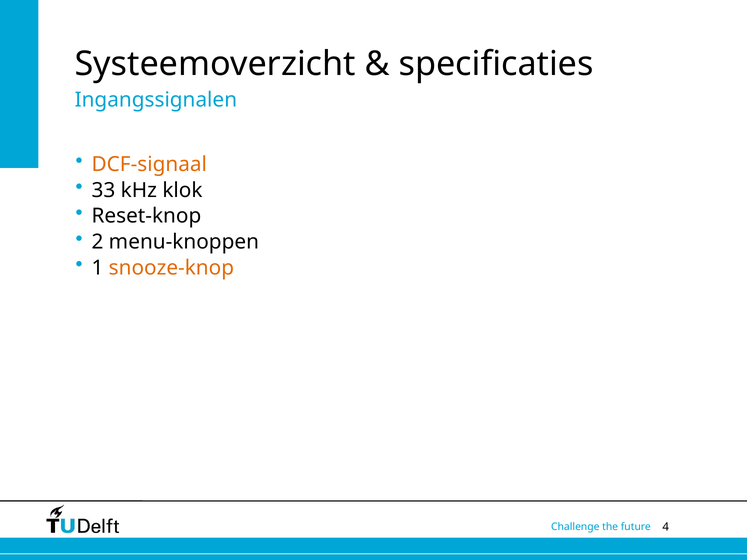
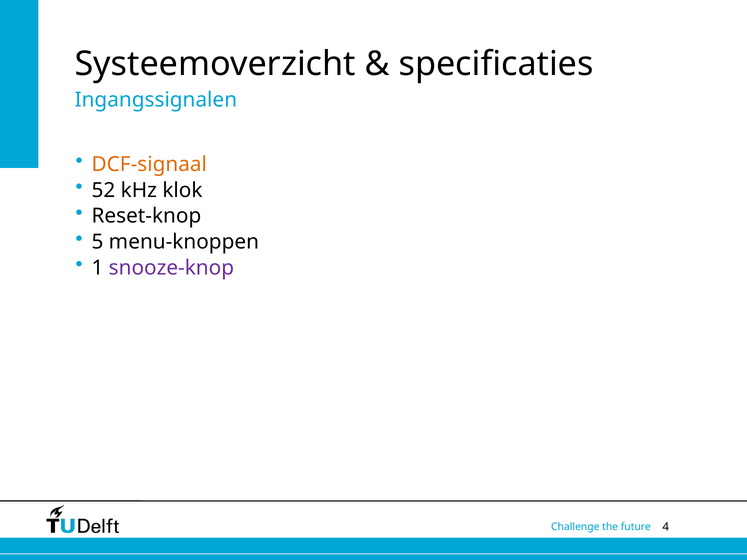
33: 33 -> 52
2: 2 -> 5
snooze-knop colour: orange -> purple
